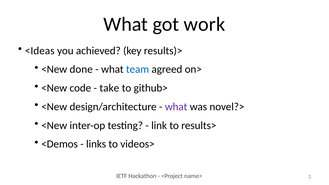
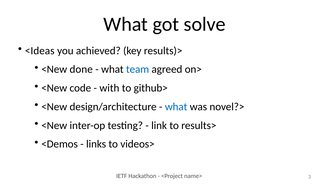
work: work -> solve
take: take -> with
what at (176, 107) colour: purple -> blue
